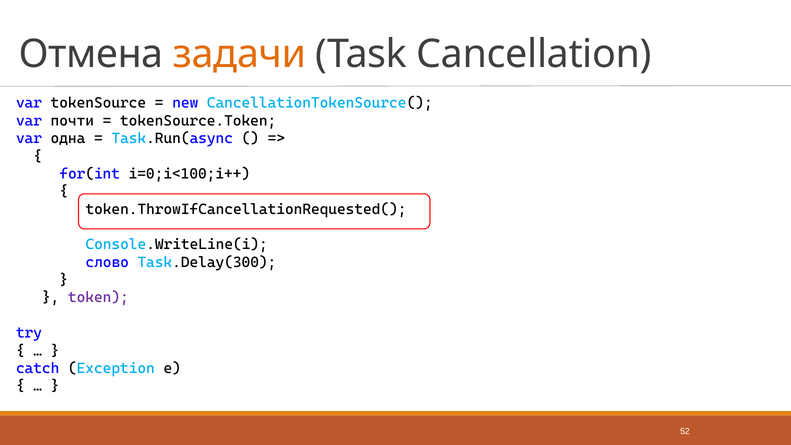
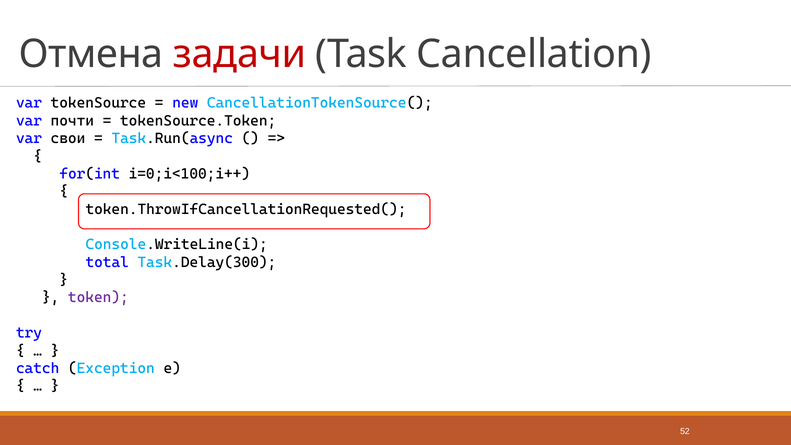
задачи colour: orange -> red
одна: одна -> свои
слово: слово -> total
